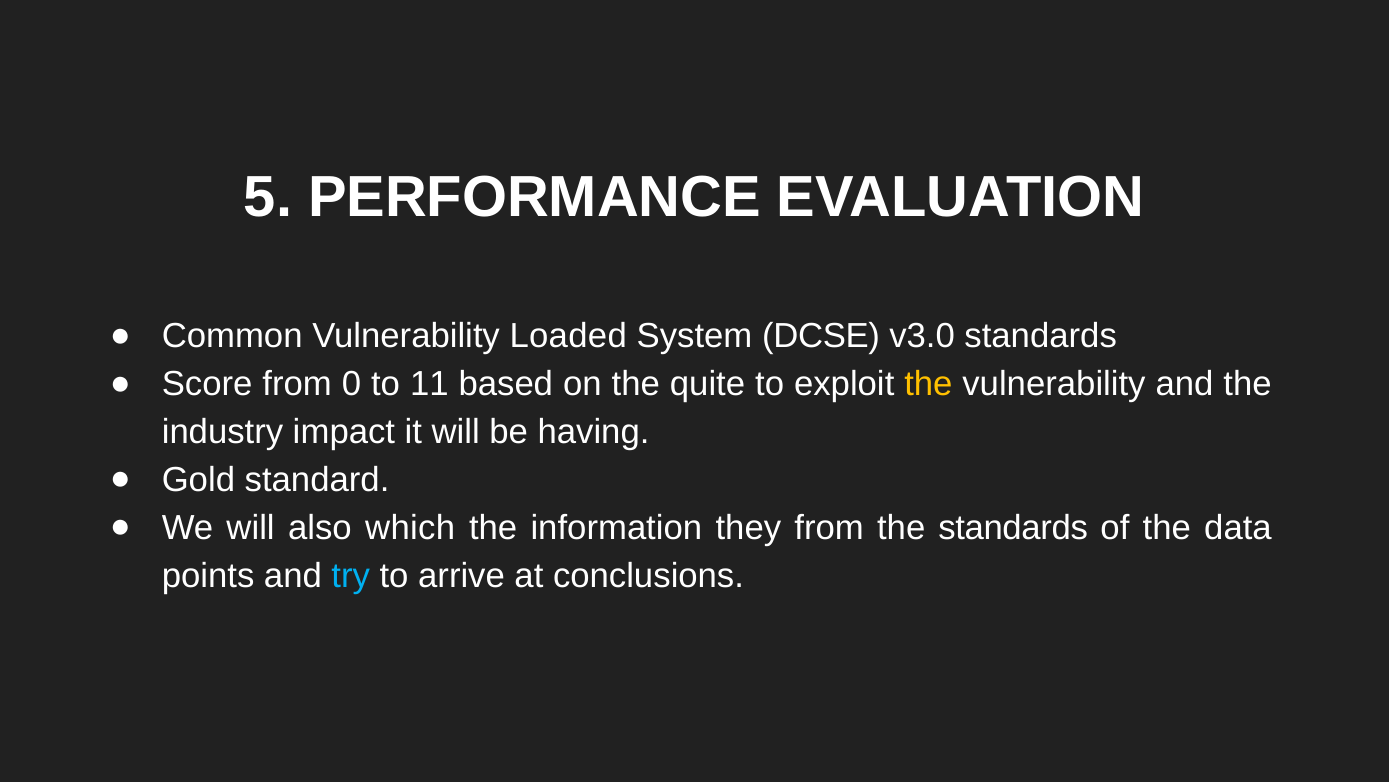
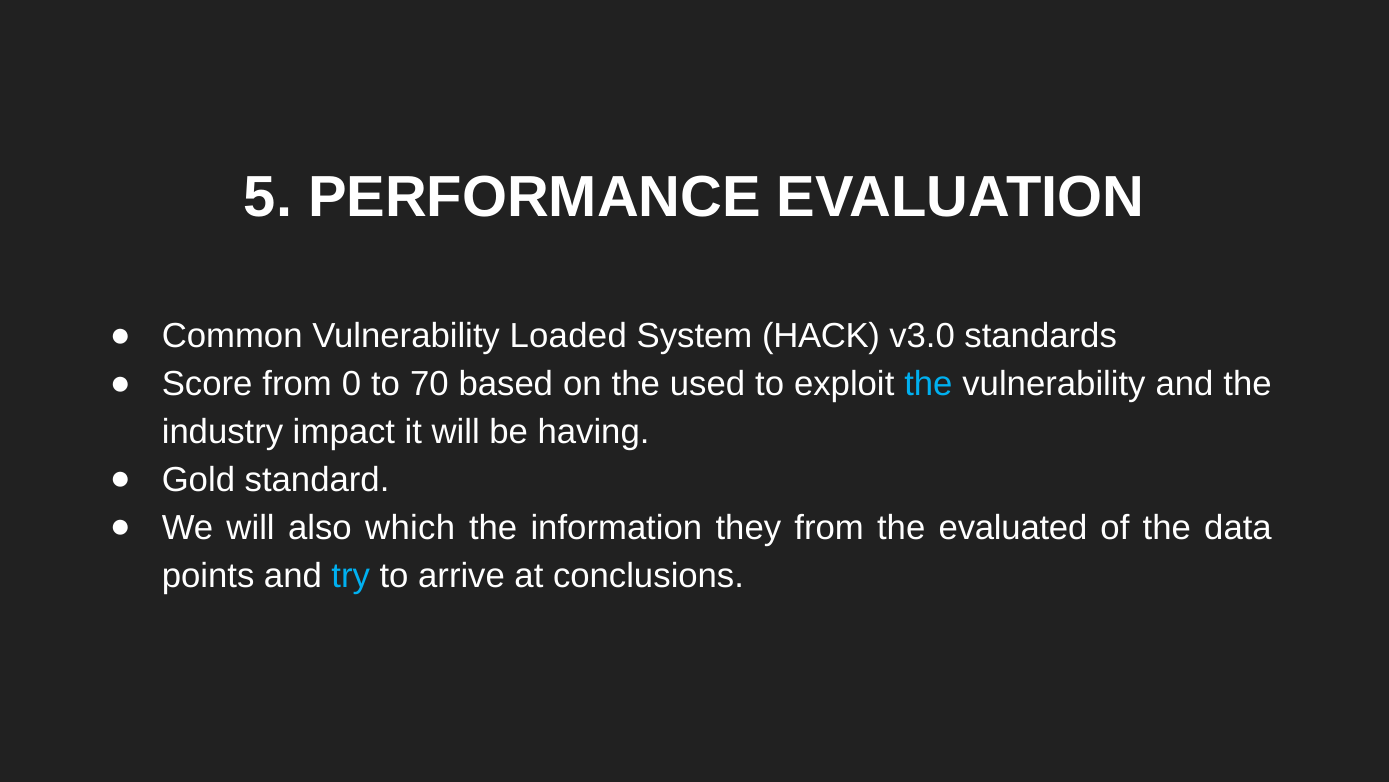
DCSE: DCSE -> HACK
11: 11 -> 70
quite: quite -> used
the at (928, 384) colour: yellow -> light blue
the standards: standards -> evaluated
